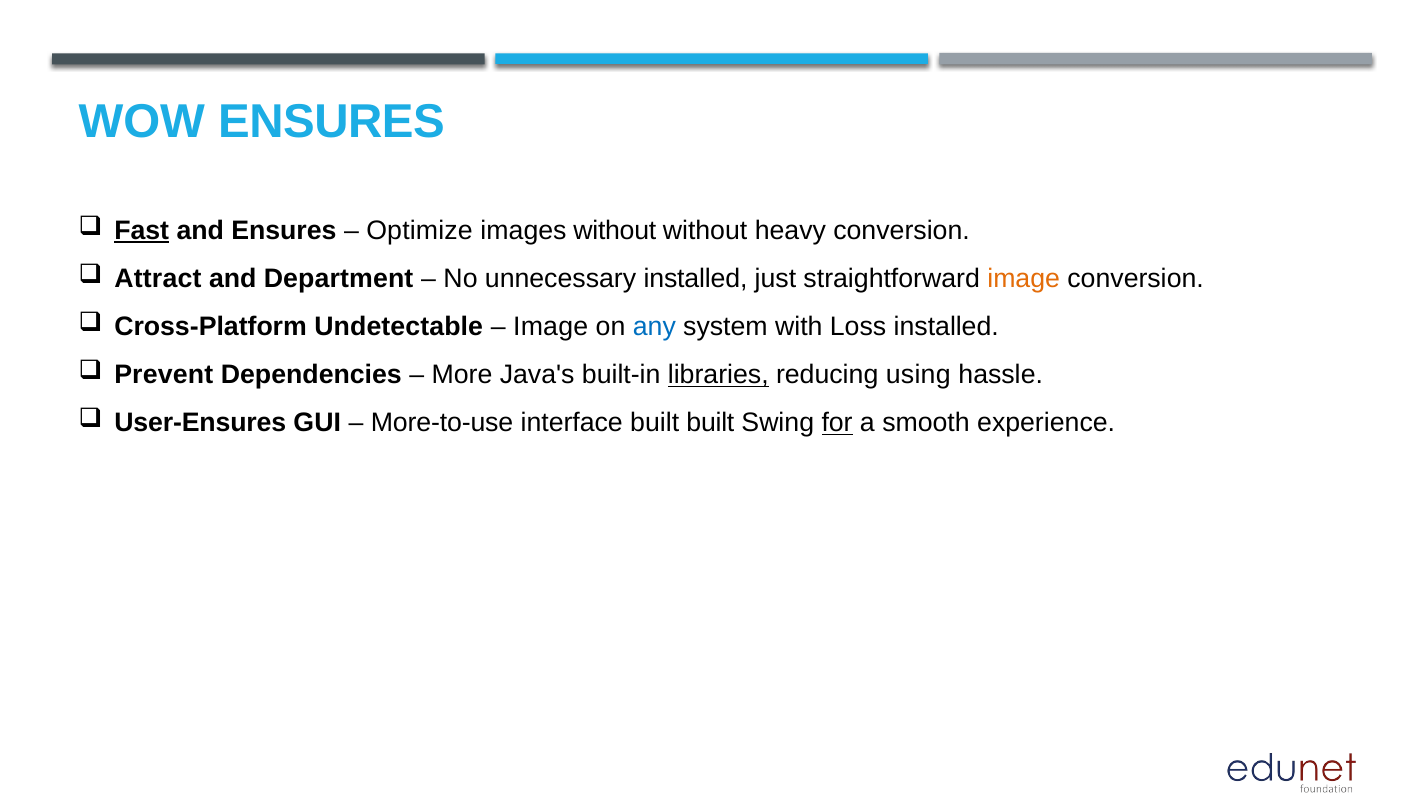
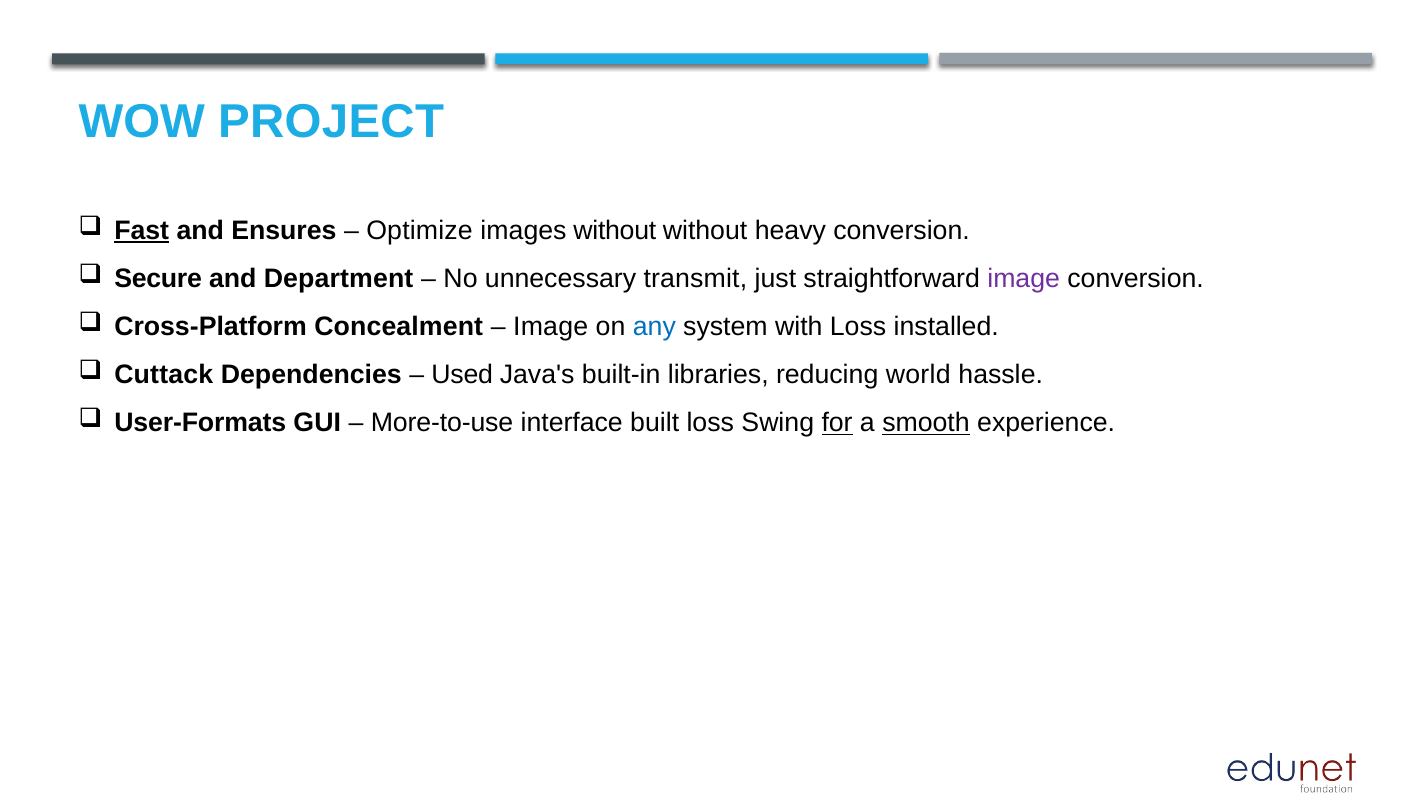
WOW ENSURES: ENSURES -> PROJECT
Attract: Attract -> Secure
unnecessary installed: installed -> transmit
image at (1024, 279) colour: orange -> purple
Undetectable: Undetectable -> Concealment
Prevent: Prevent -> Cuttack
More: More -> Used
libraries underline: present -> none
using: using -> world
User-Ensures: User-Ensures -> User-Formats
built built: built -> loss
smooth underline: none -> present
